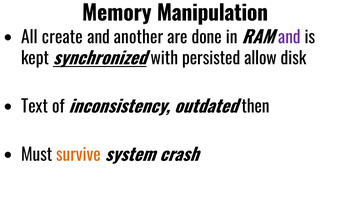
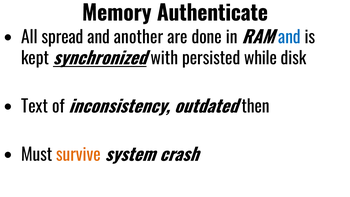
Manipulation: Manipulation -> Authenticate
create: create -> spread
and at (289, 38) colour: purple -> blue
allow: allow -> while
